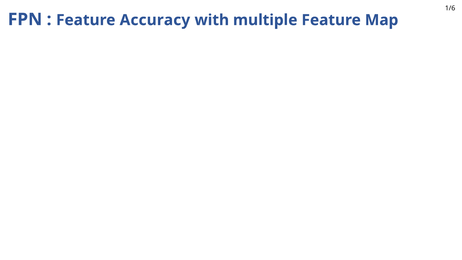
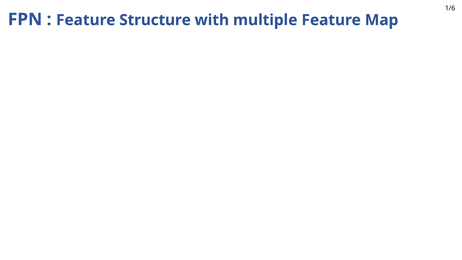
Accuracy: Accuracy -> Structure
